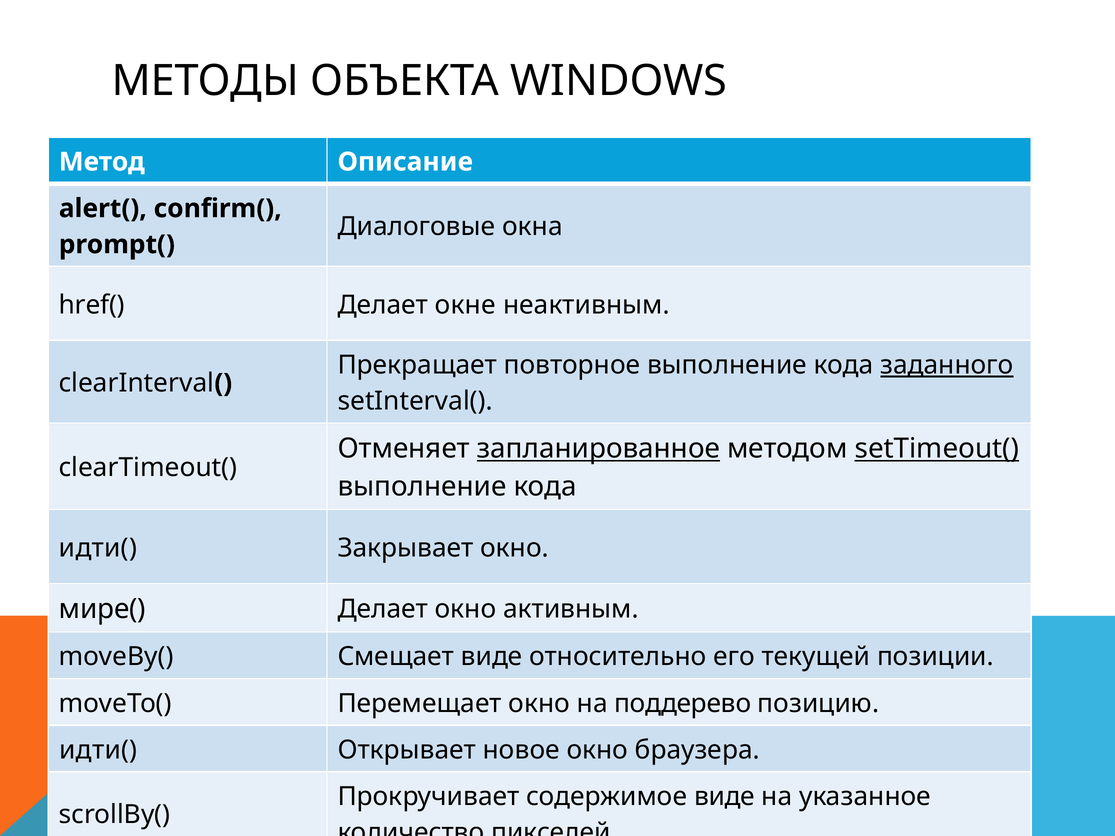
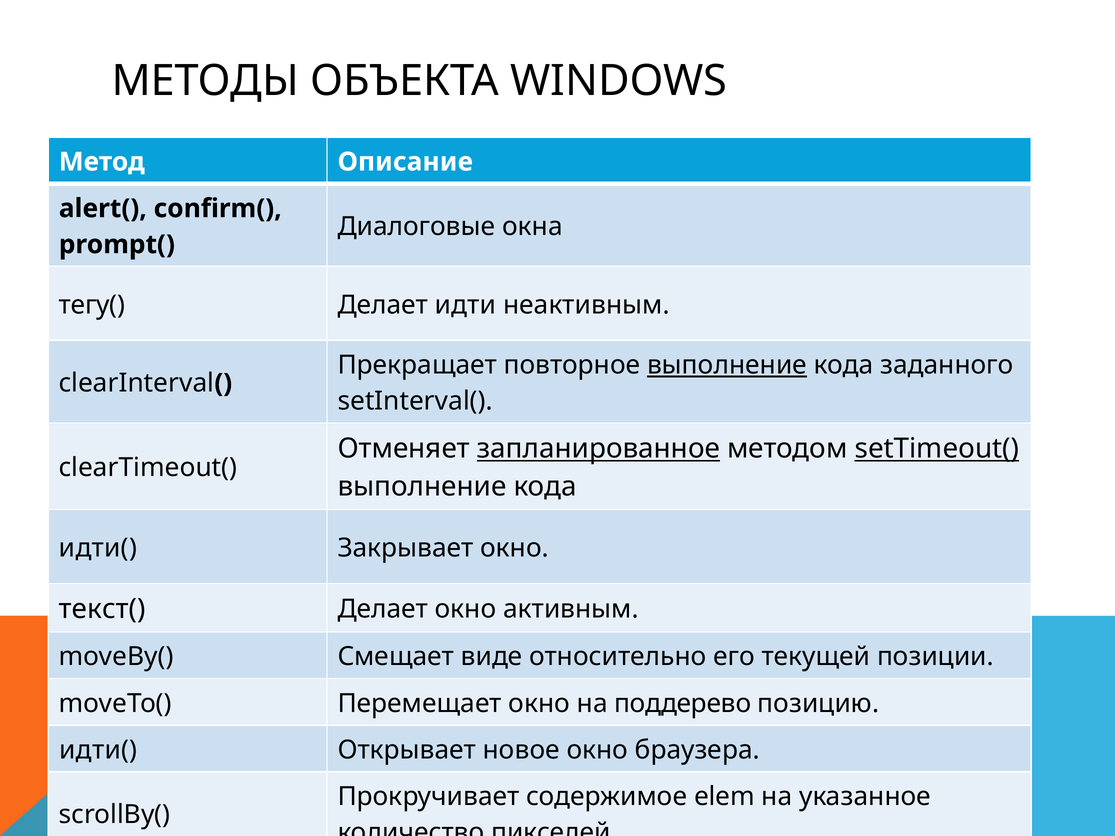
href(: href( -> тегу(
окне: окне -> идти
выполнение at (727, 365) underline: none -> present
заданного underline: present -> none
мире(: мире( -> текст(
содержимое виде: виде -> elem
